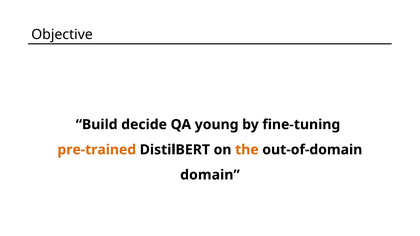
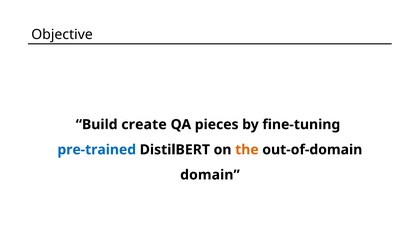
decide: decide -> create
young: young -> pieces
pre-trained colour: orange -> blue
